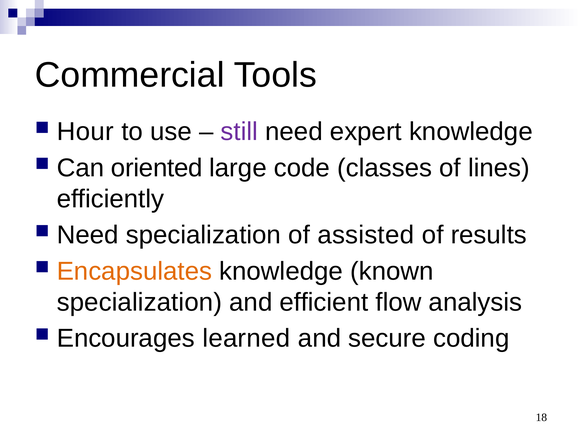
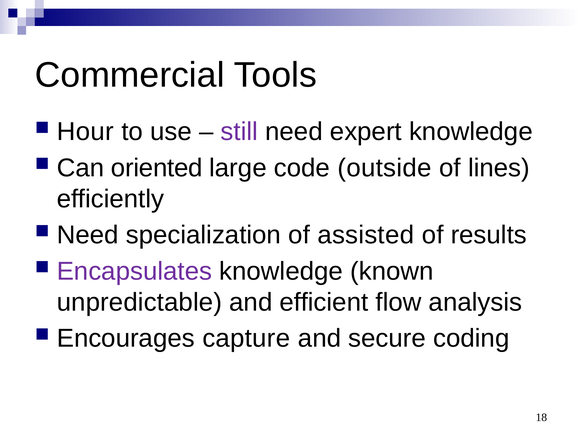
classes: classes -> outside
Encapsulates colour: orange -> purple
specialization at (139, 303): specialization -> unpredictable
learned: learned -> capture
